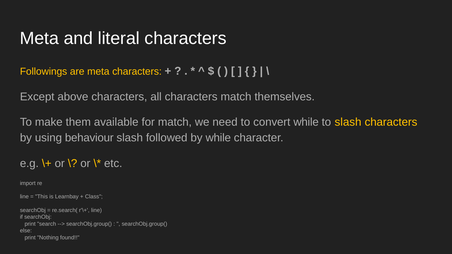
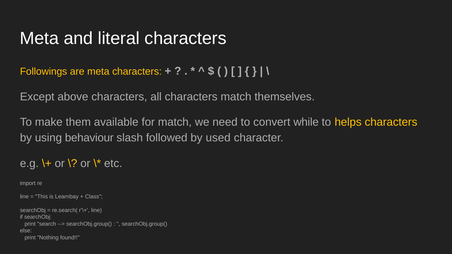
to slash: slash -> helps
by while: while -> used
